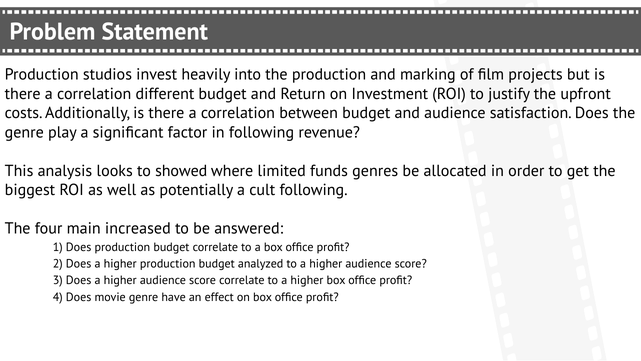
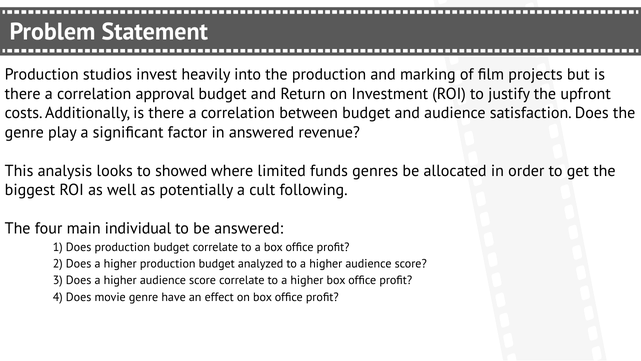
different: different -> approval
in following: following -> answered
increased: increased -> individual
